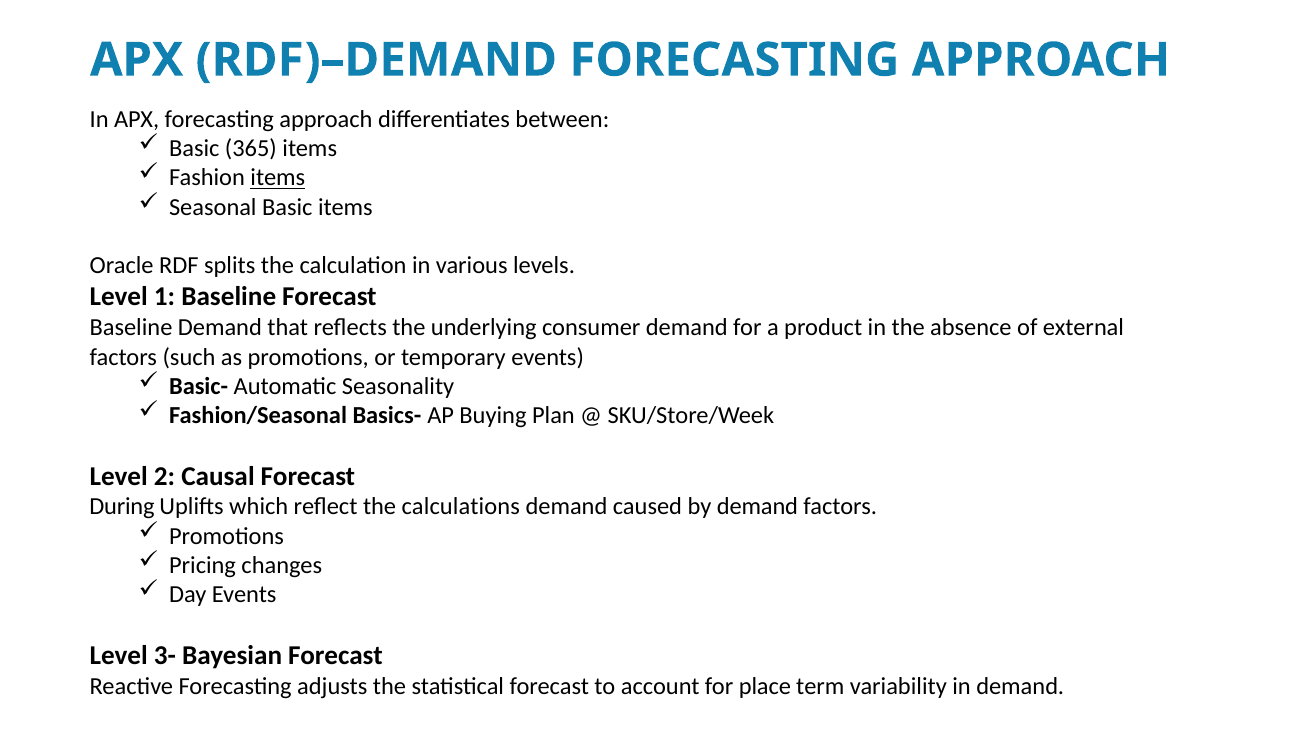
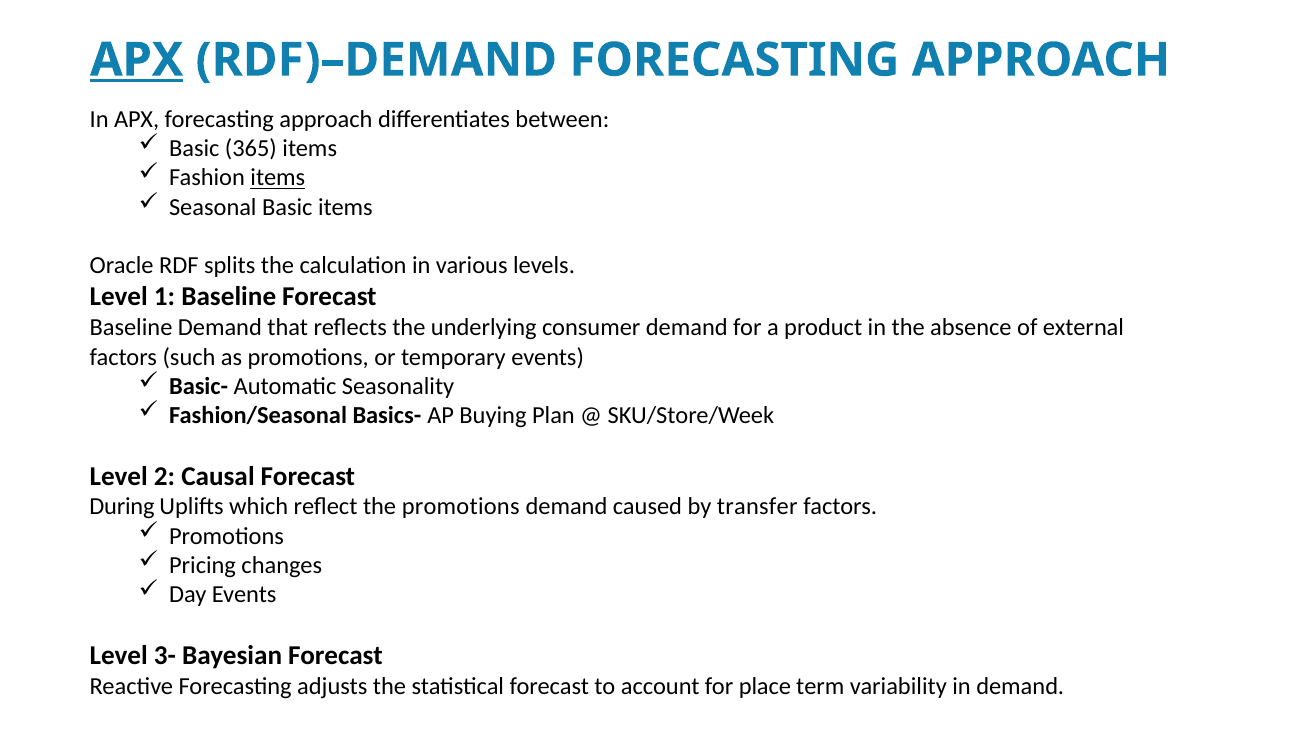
APX at (137, 60) underline: none -> present
the calculations: calculations -> promotions
by demand: demand -> transfer
